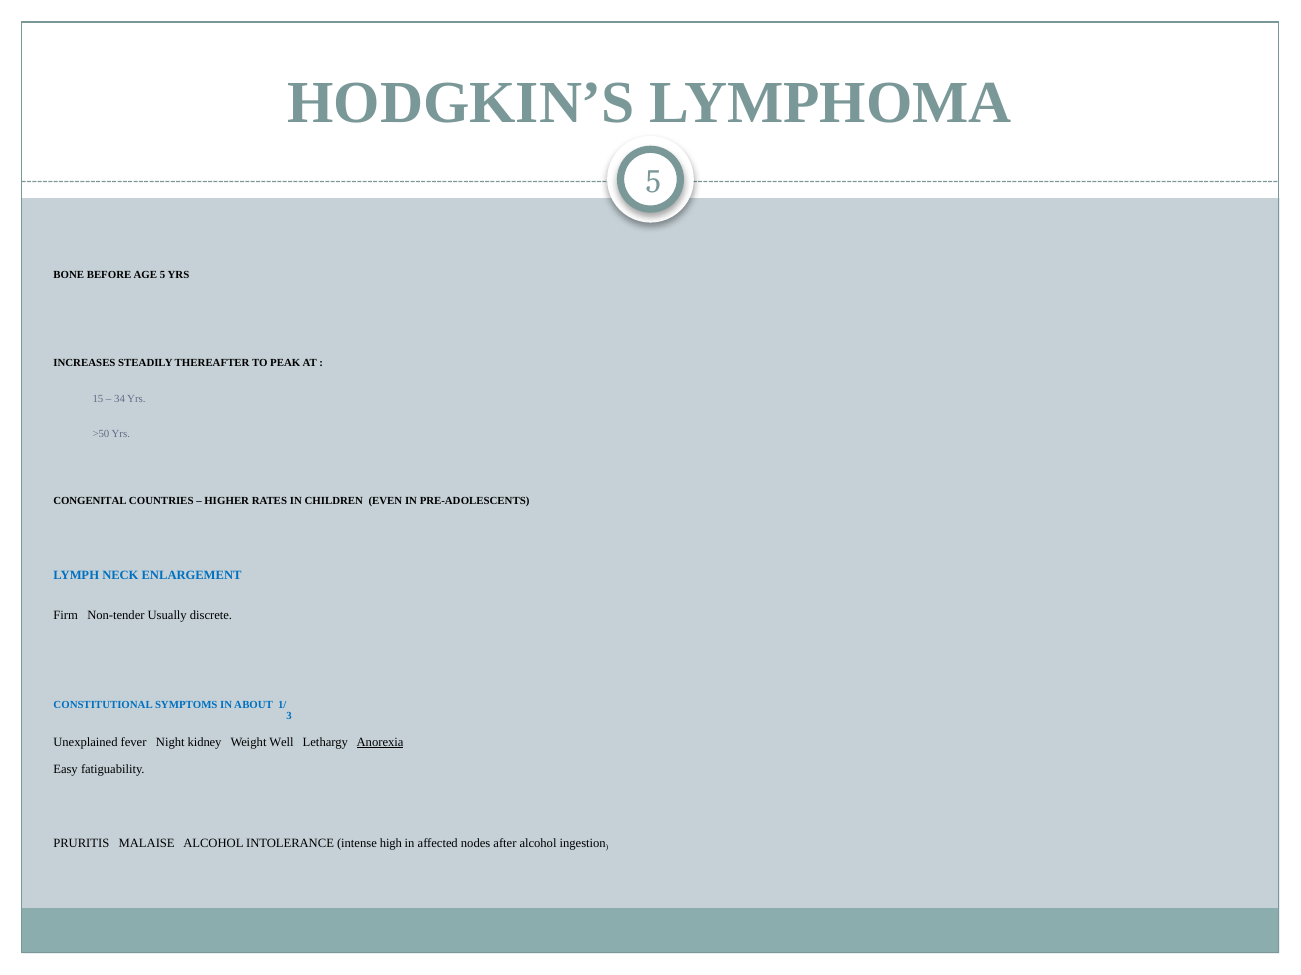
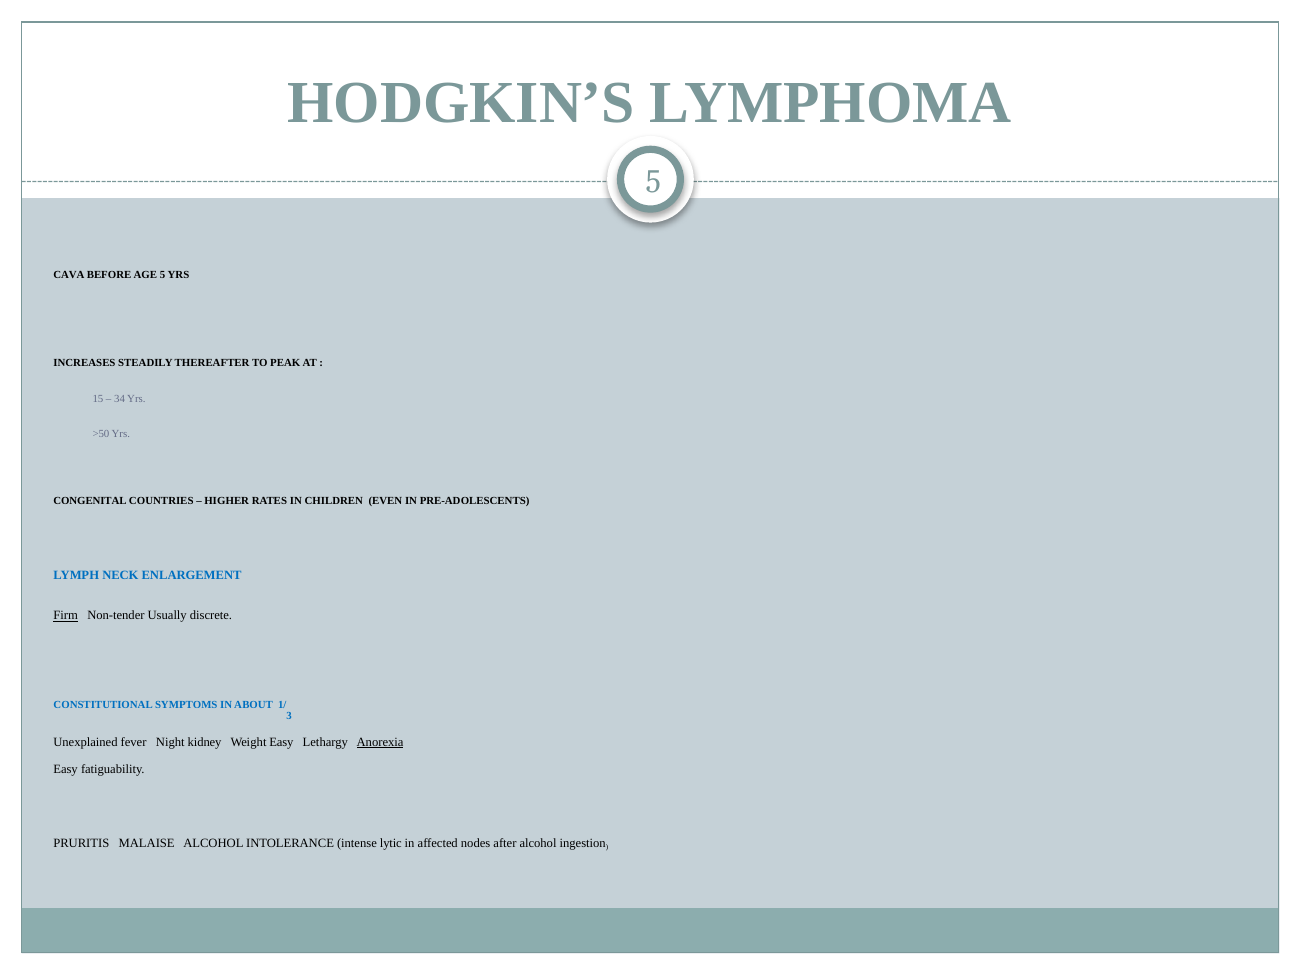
BONE: BONE -> CAVA
Firm underline: none -> present
Weight Well: Well -> Easy
high: high -> lytic
